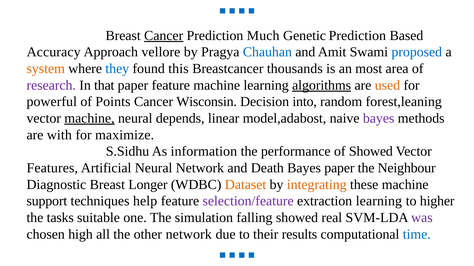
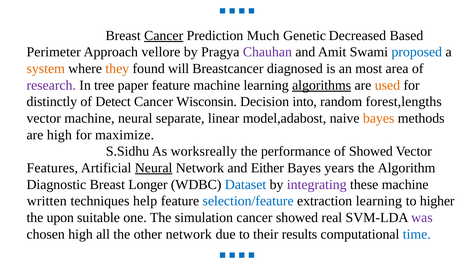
Genetic Prediction: Prediction -> Decreased
Accuracy: Accuracy -> Perimeter
Chauhan colour: blue -> purple
they colour: blue -> orange
this: this -> will
thousands: thousands -> diagnosed
that: that -> tree
powerful: powerful -> distinctly
Points: Points -> Detect
forest,leaning: forest,leaning -> forest,lengths
machine at (89, 119) underline: present -> none
depends: depends -> separate
bayes at (379, 119) colour: purple -> orange
are with: with -> high
information: information -> worksreally
Neural at (154, 168) underline: none -> present
Death: Death -> Either
Bayes paper: paper -> years
Neighbour: Neighbour -> Algorithm
Dataset colour: orange -> blue
integrating colour: orange -> purple
support: support -> written
selection/feature colour: purple -> blue
tasks: tasks -> upon
simulation falling: falling -> cancer
